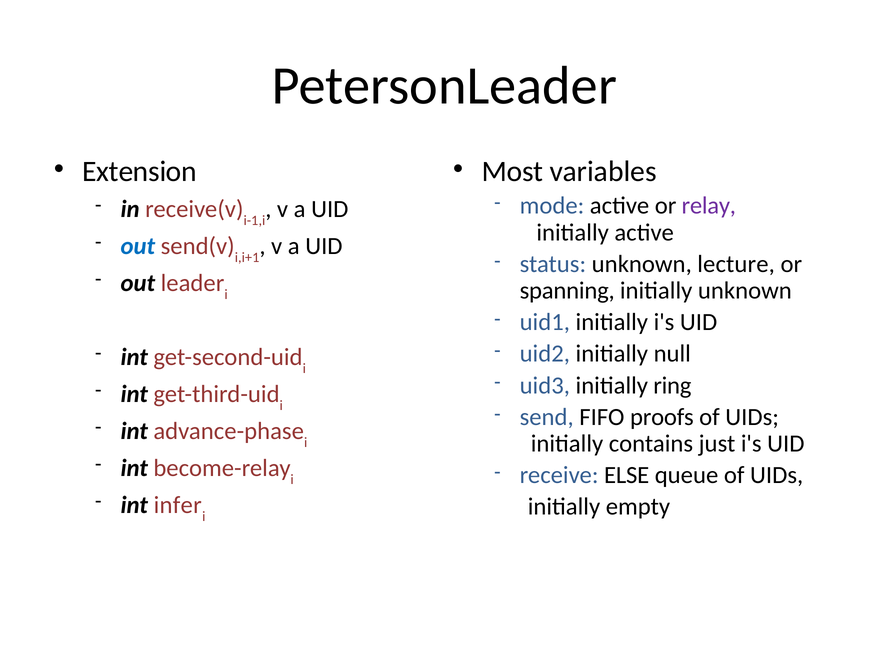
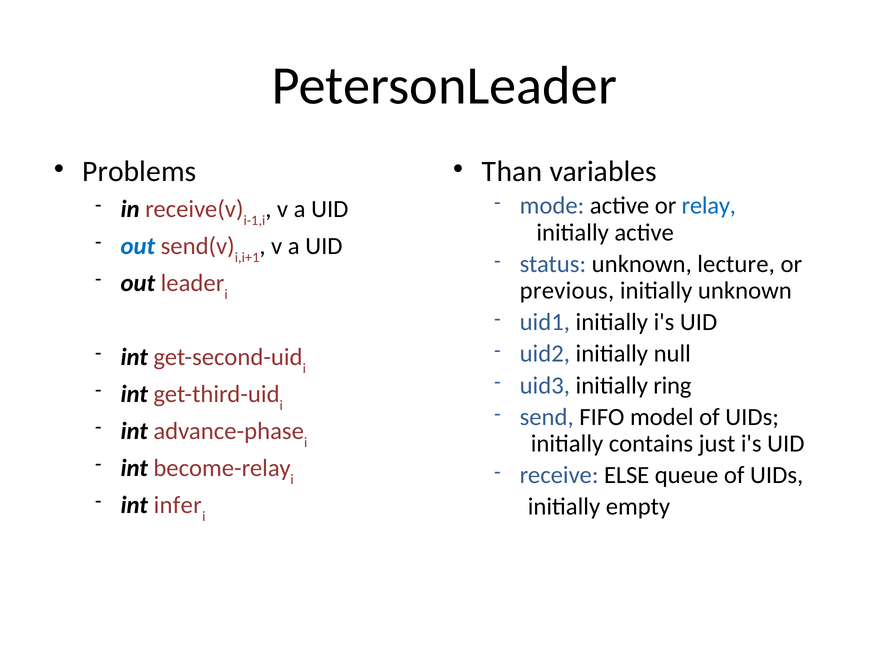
Extension: Extension -> Problems
Most: Most -> Than
relay colour: purple -> blue
spanning: spanning -> previous
proofs: proofs -> model
